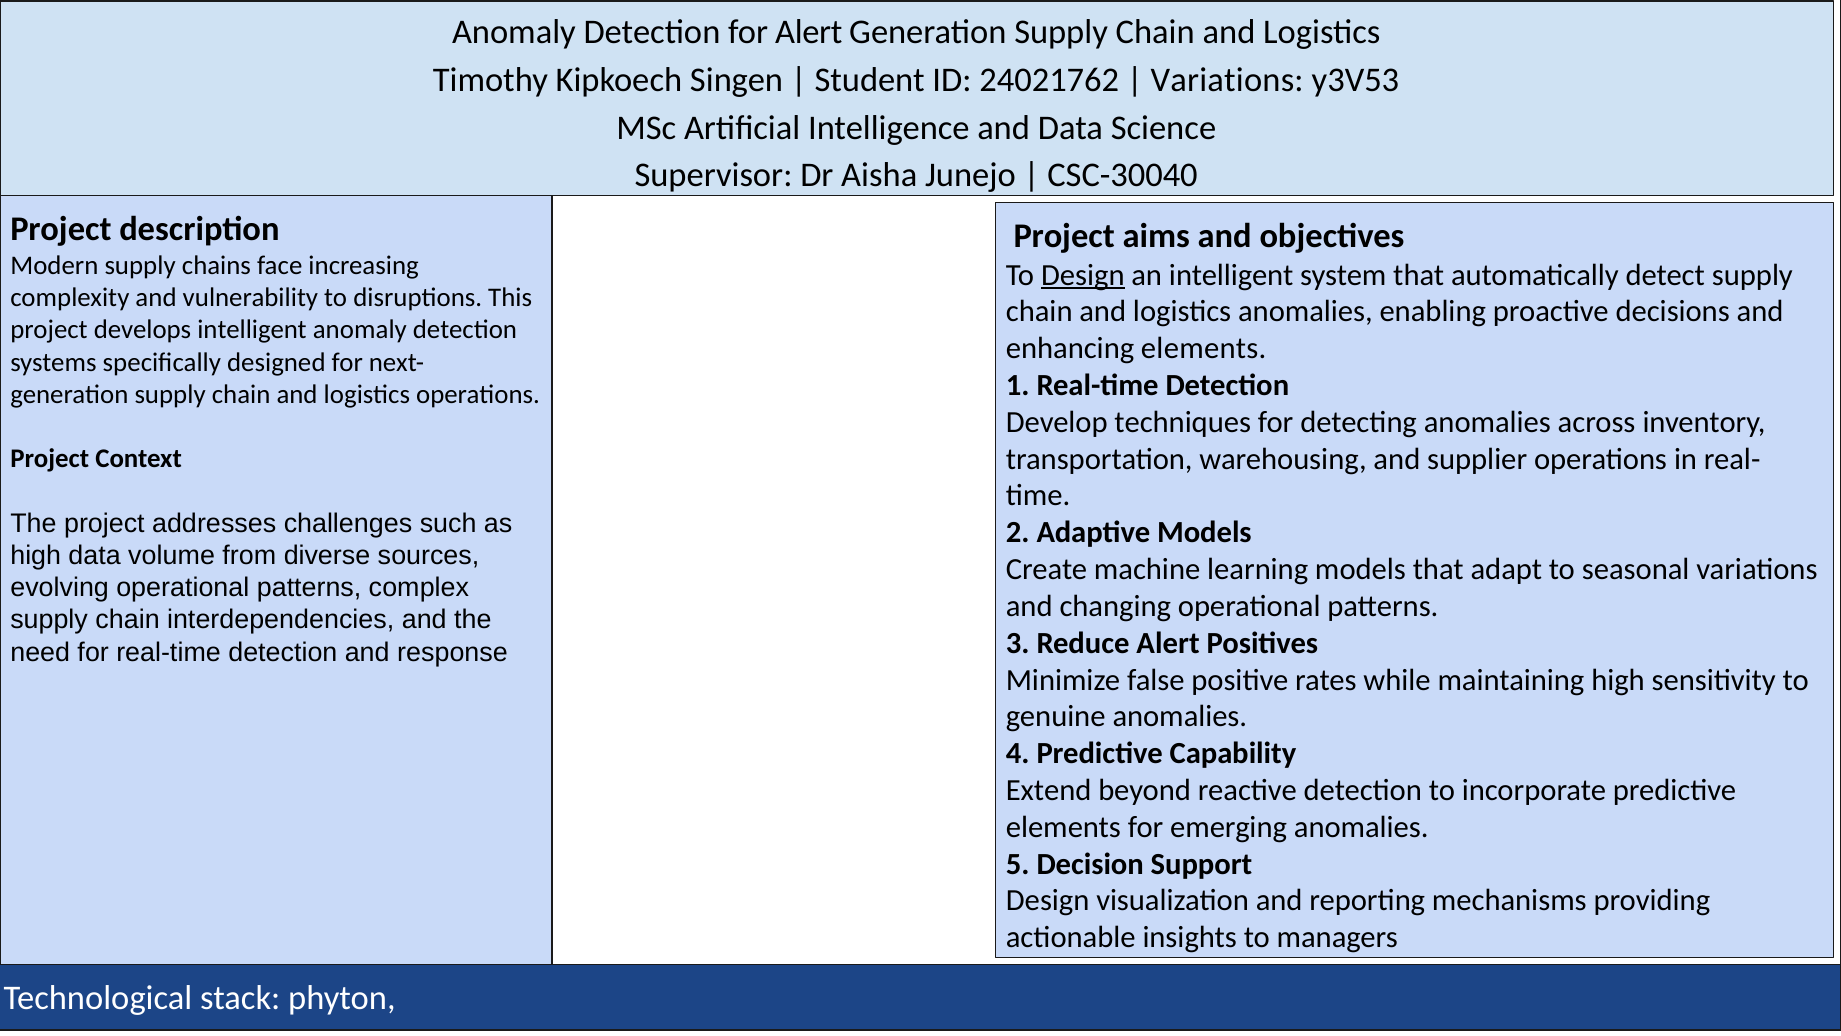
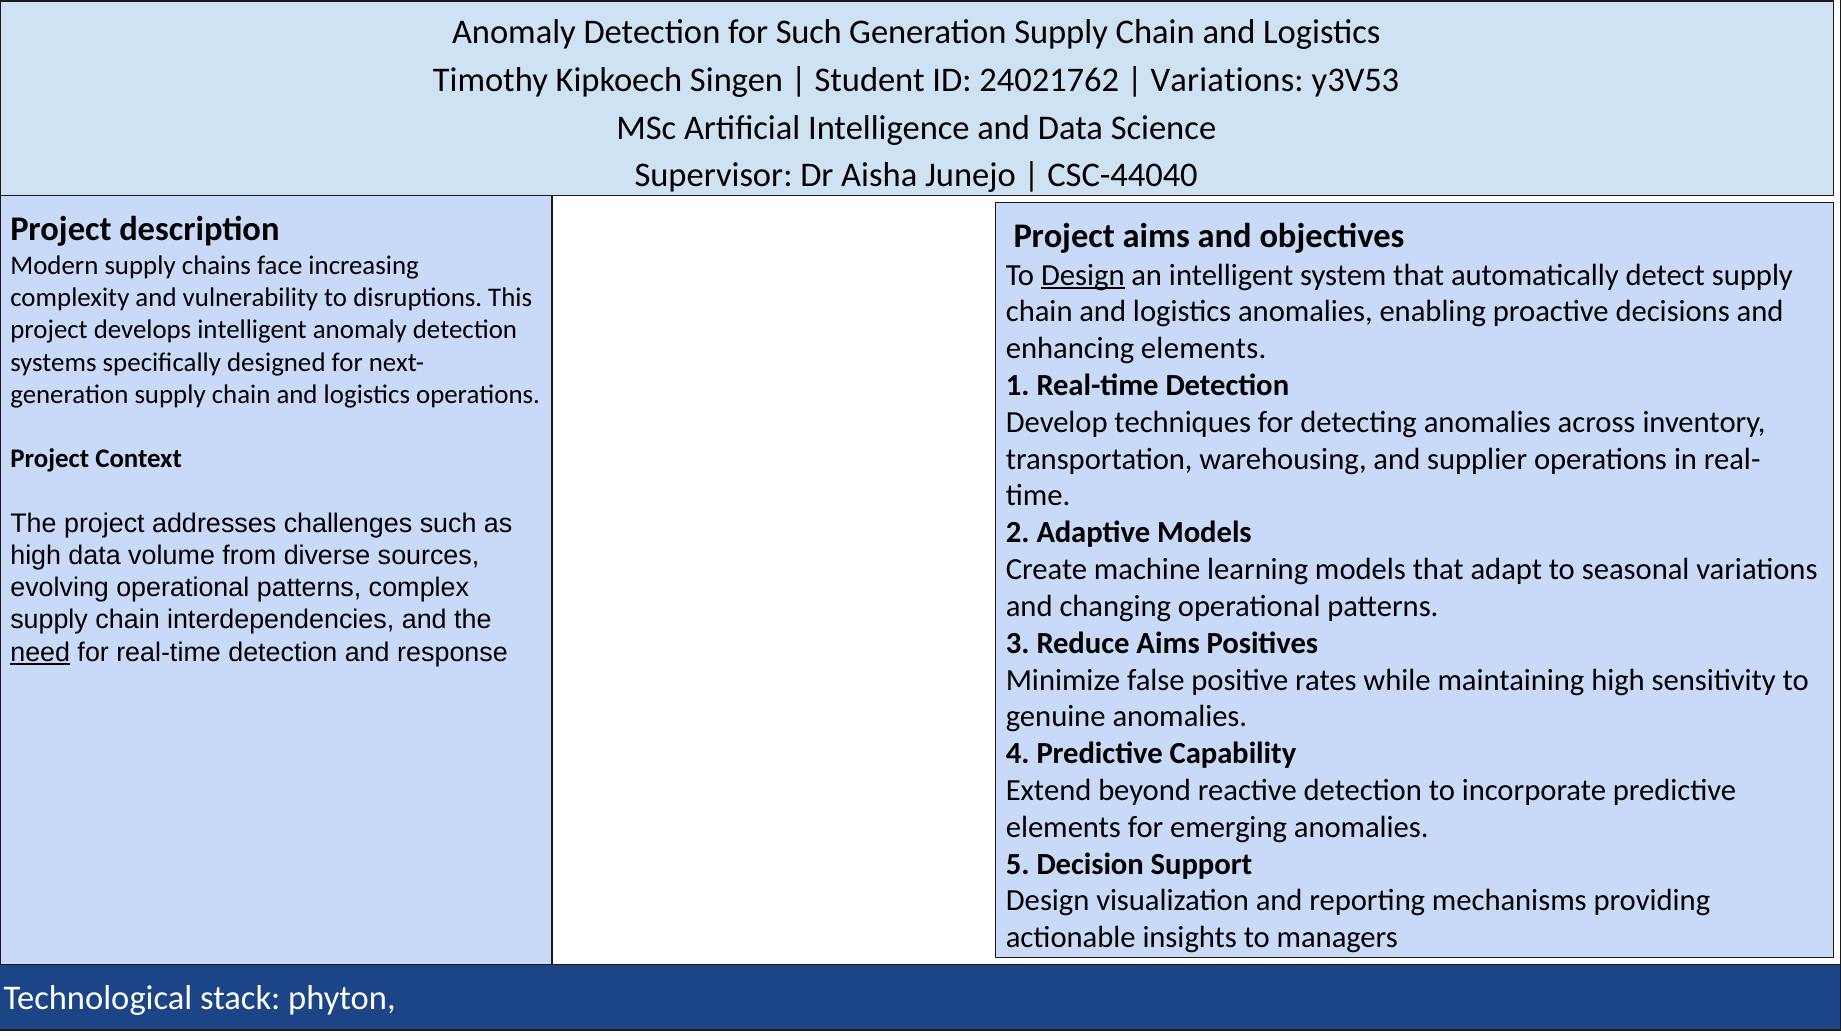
for Alert: Alert -> Such
CSC-30040: CSC-30040 -> CSC-44040
Reduce Alert: Alert -> Aims
need underline: none -> present
